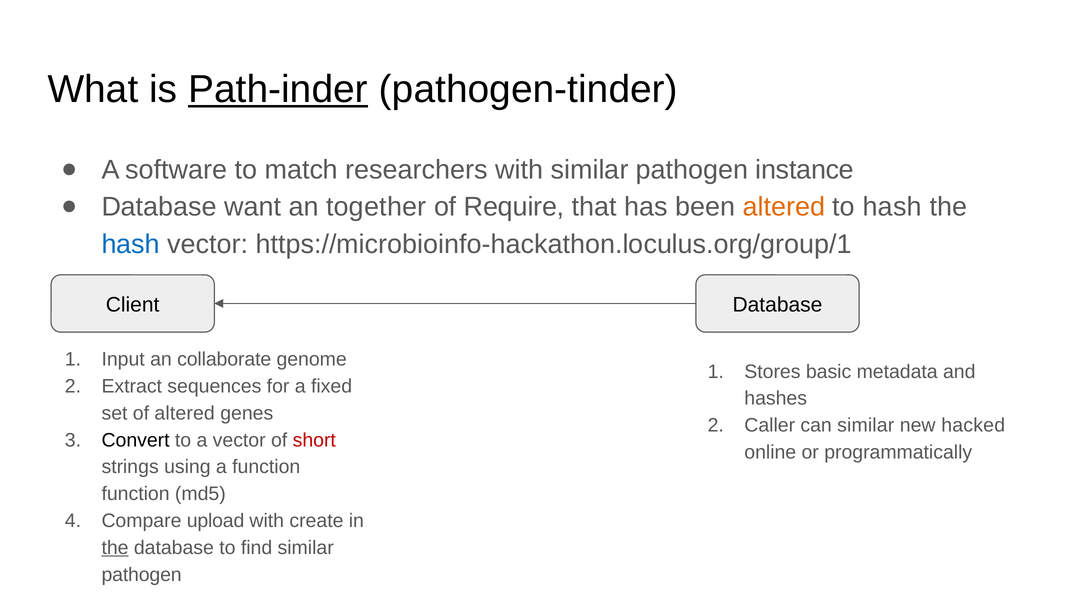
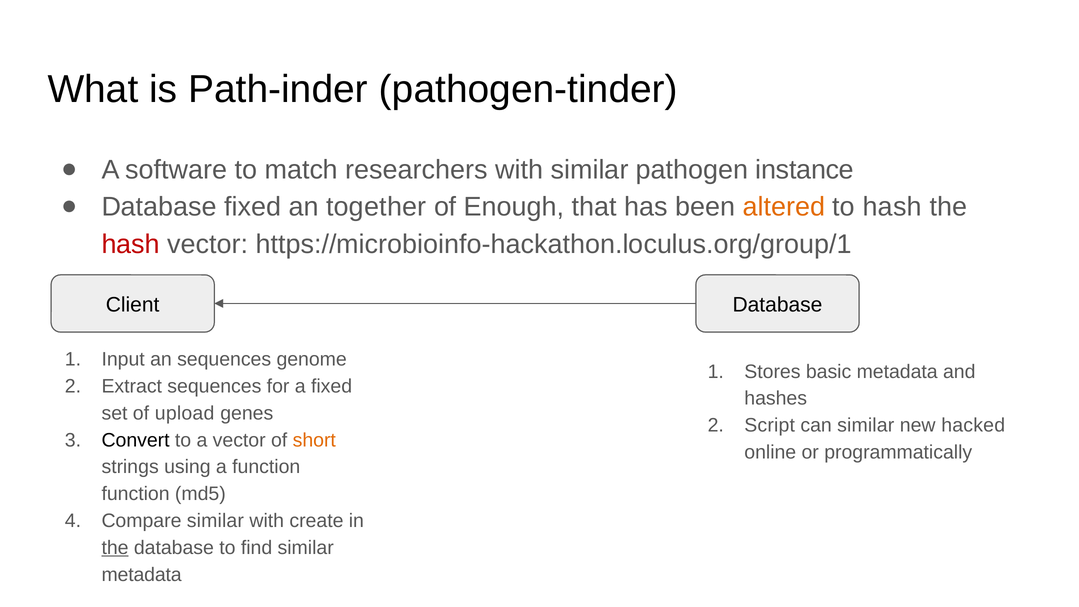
Path-inder underline: present -> none
Database want: want -> fixed
Require: Require -> Enough
hash at (131, 244) colour: blue -> red
an collaborate: collaborate -> sequences
of altered: altered -> upload
Caller: Caller -> Script
short colour: red -> orange
Compare upload: upload -> similar
pathogen at (142, 575): pathogen -> metadata
